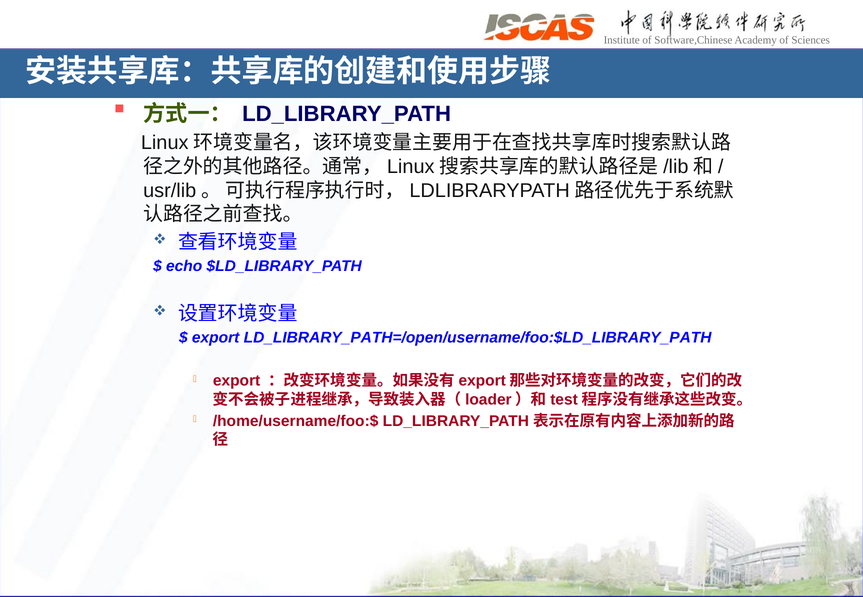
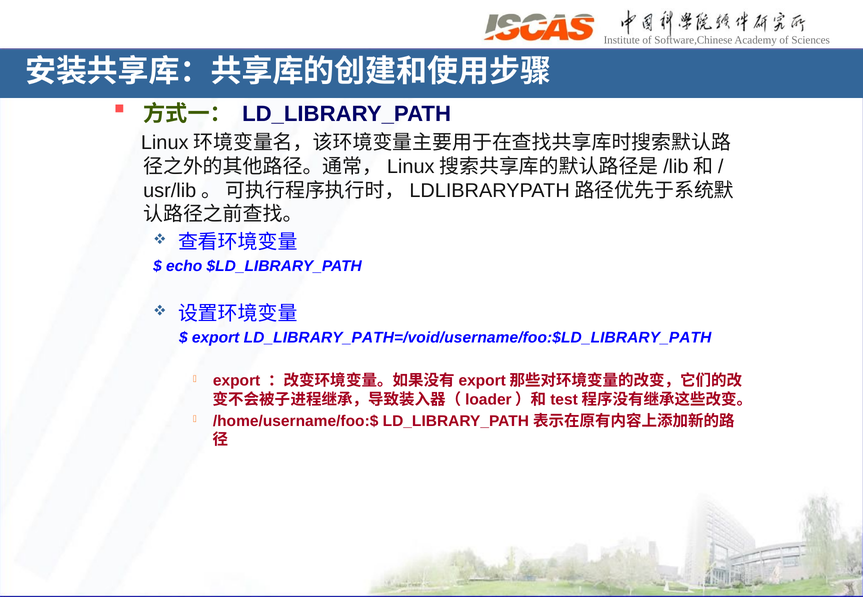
LD_LIBRARY_PATH=/open/username/foo:$LD_LIBRARY_PATH: LD_LIBRARY_PATH=/open/username/foo:$LD_LIBRARY_PATH -> LD_LIBRARY_PATH=/void/username/foo:$LD_LIBRARY_PATH
